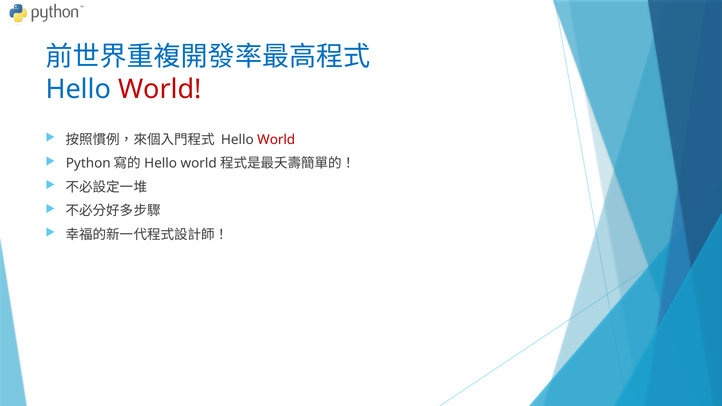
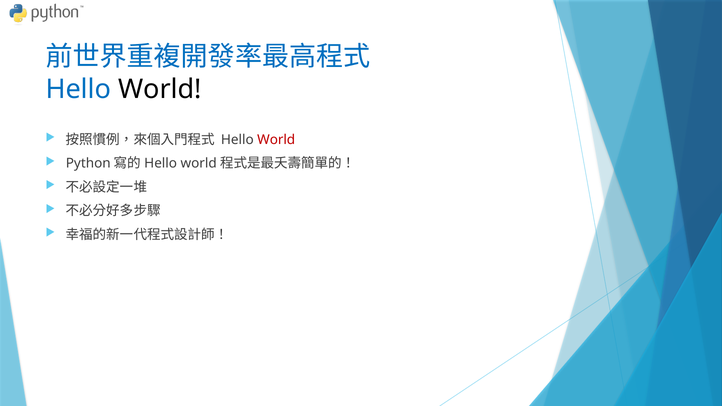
World at (160, 89) colour: red -> black
